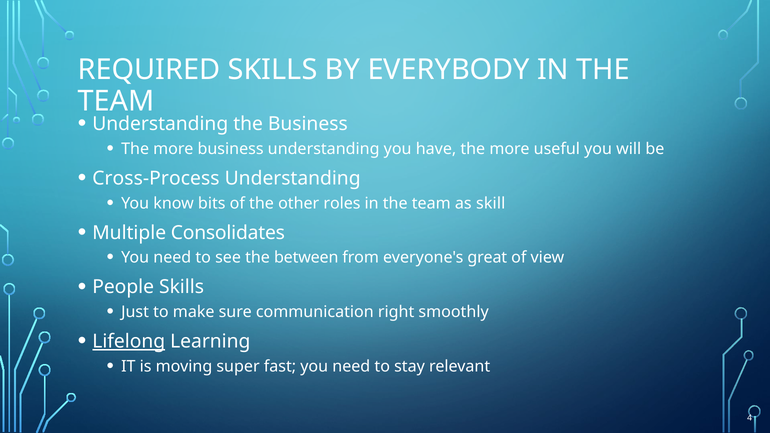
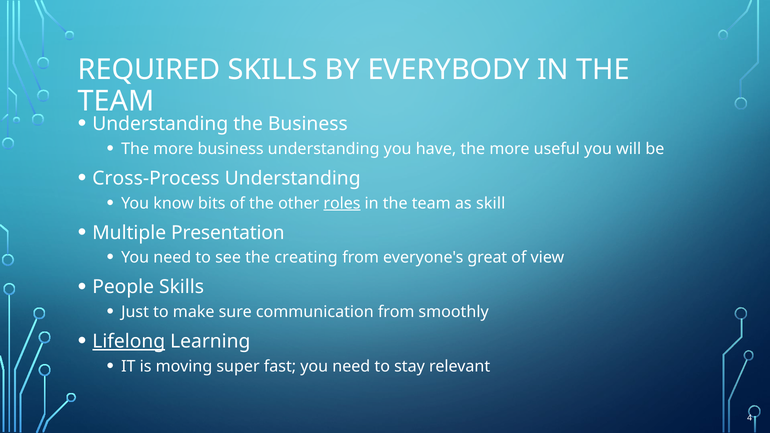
roles underline: none -> present
Consolidates: Consolidates -> Presentation
between: between -> creating
communication right: right -> from
